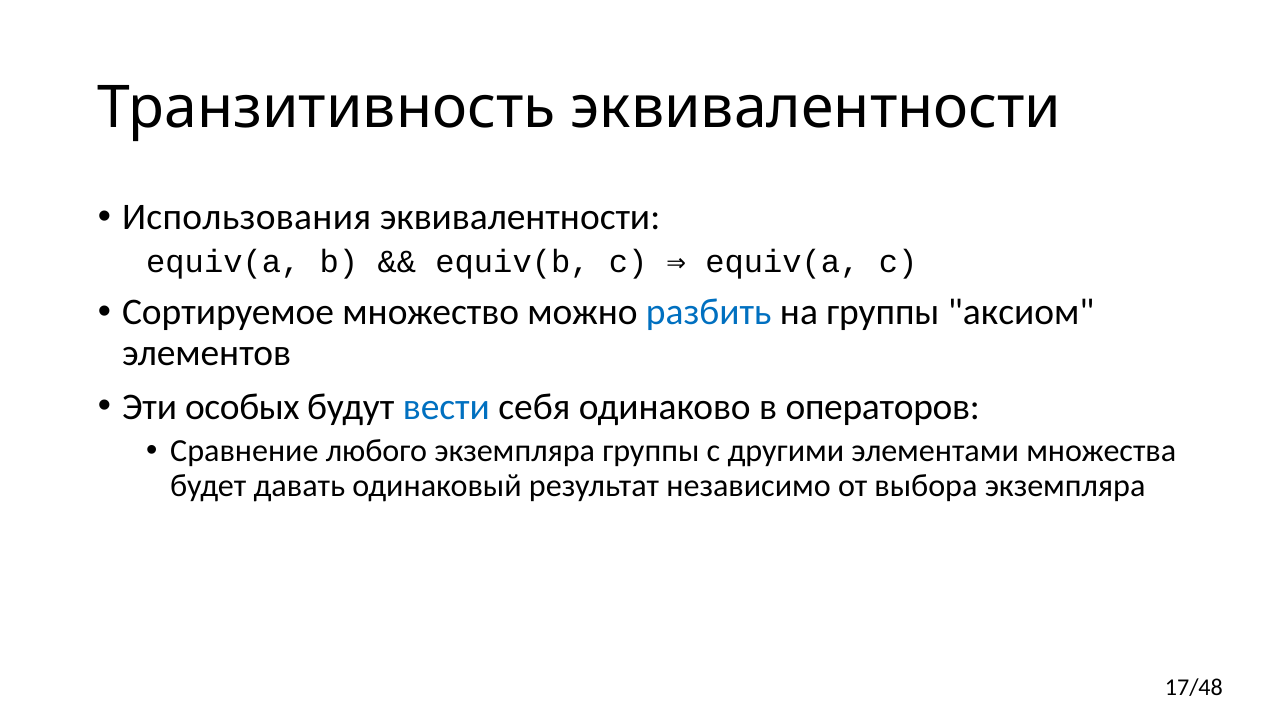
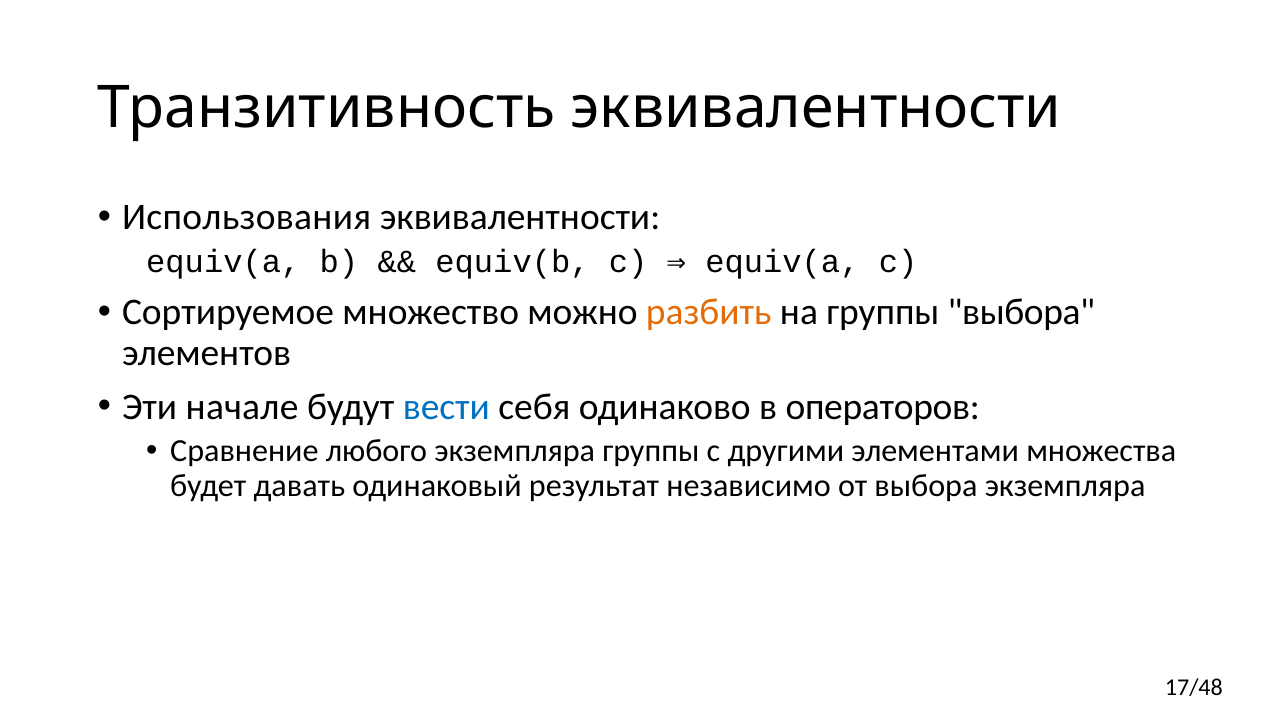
разбить colour: blue -> orange
группы аксиом: аксиом -> выбора
особых: особых -> начале
